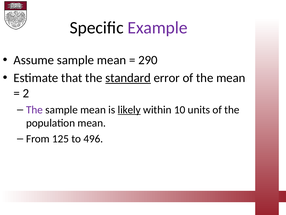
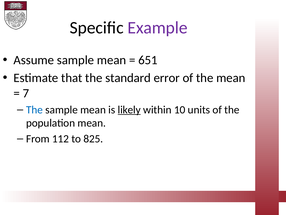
290: 290 -> 651
standard underline: present -> none
2: 2 -> 7
The at (34, 109) colour: purple -> blue
125: 125 -> 112
496: 496 -> 825
